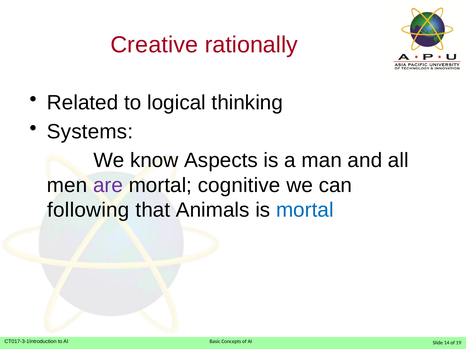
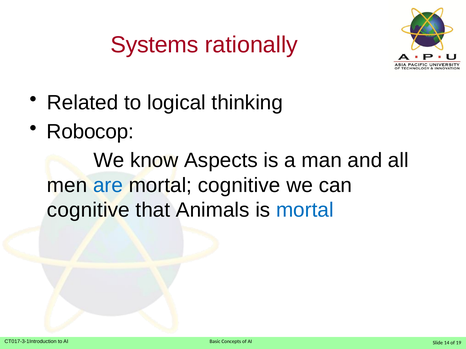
Creative: Creative -> Systems
Systems: Systems -> Robocop
are colour: purple -> blue
following at (88, 210): following -> cognitive
